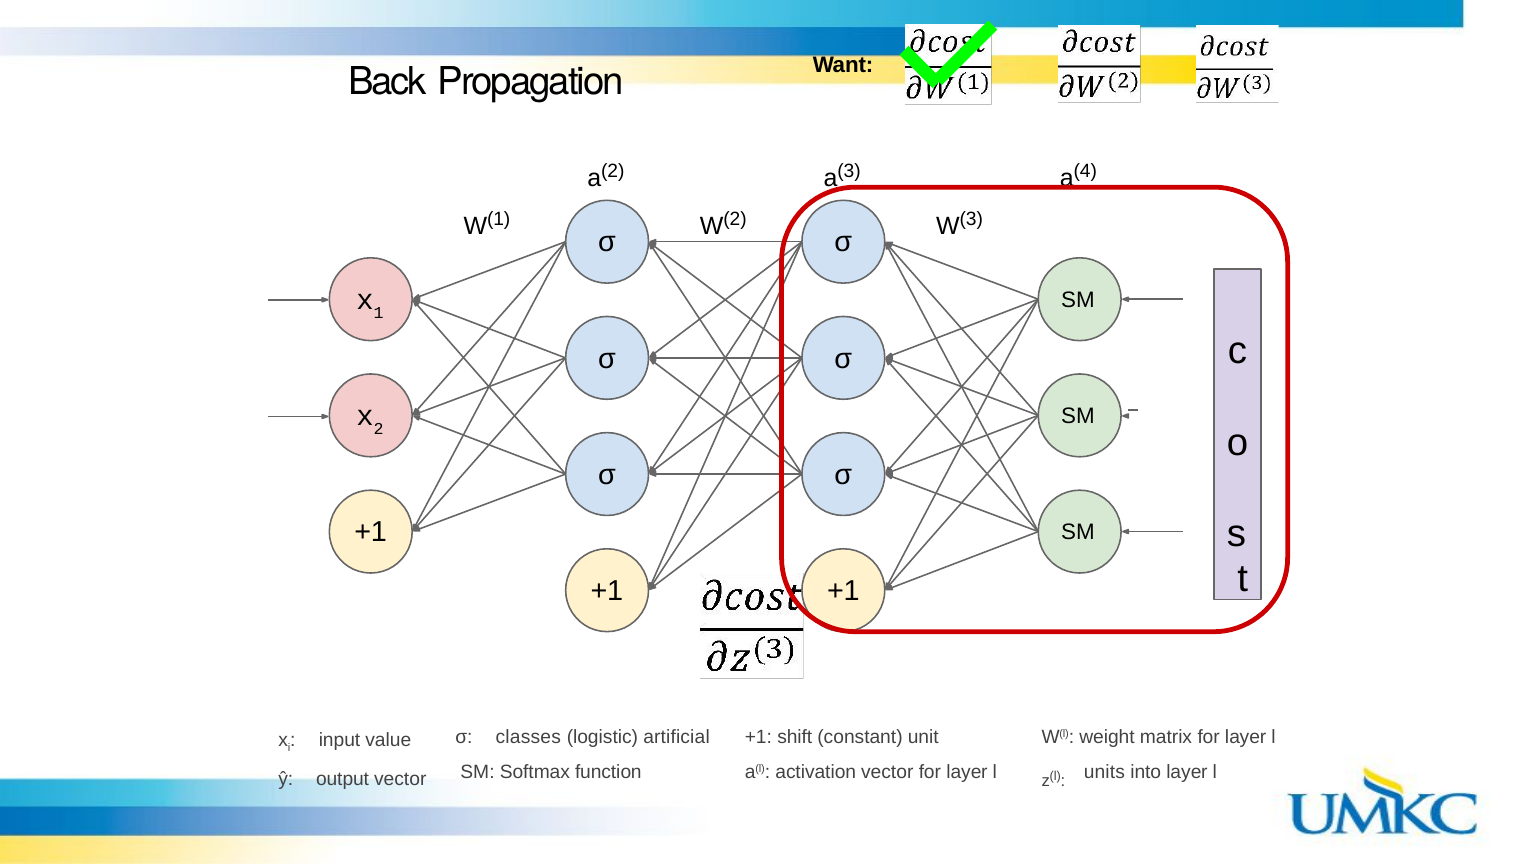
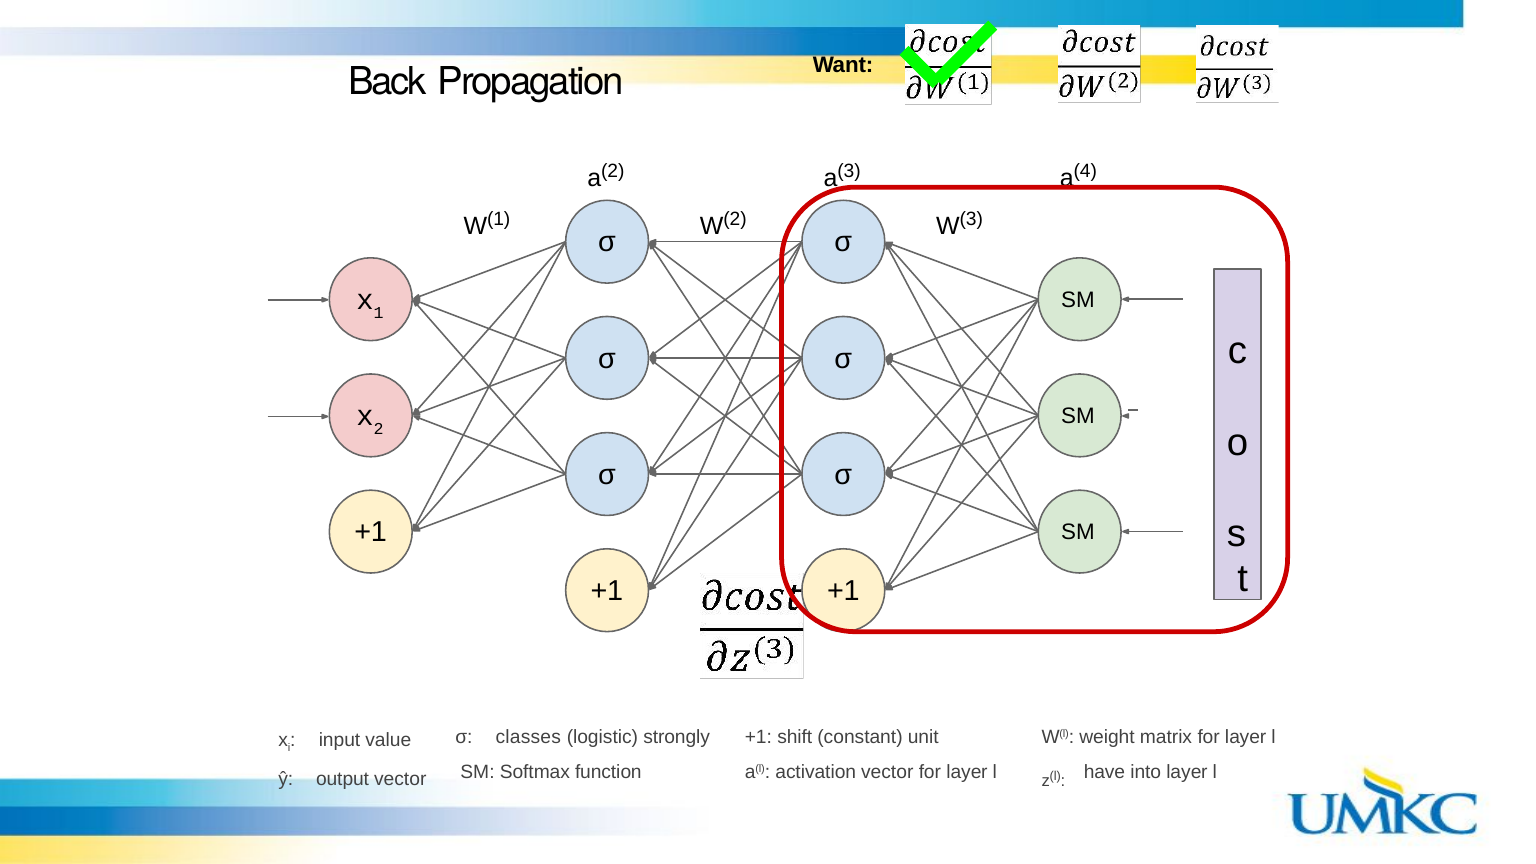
artificial: artificial -> strongly
units: units -> have
